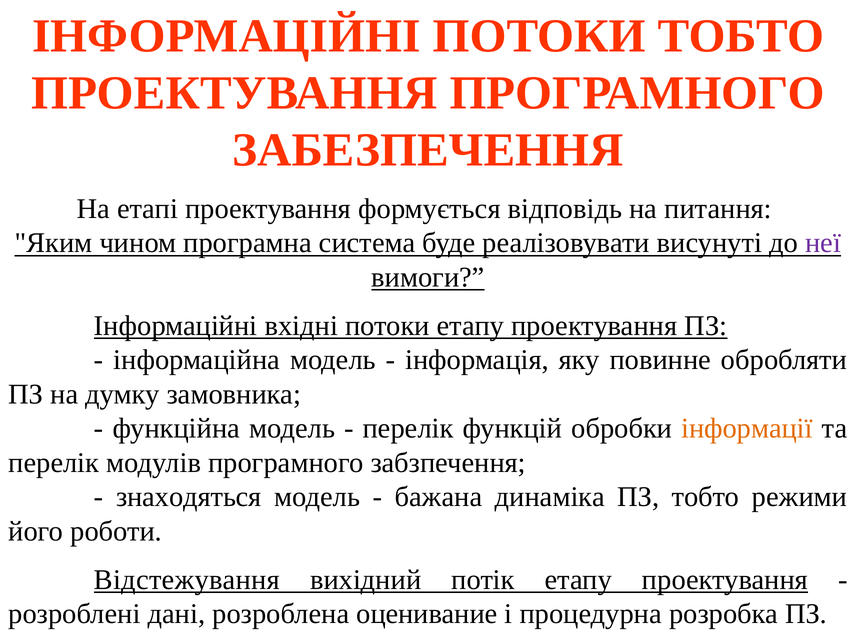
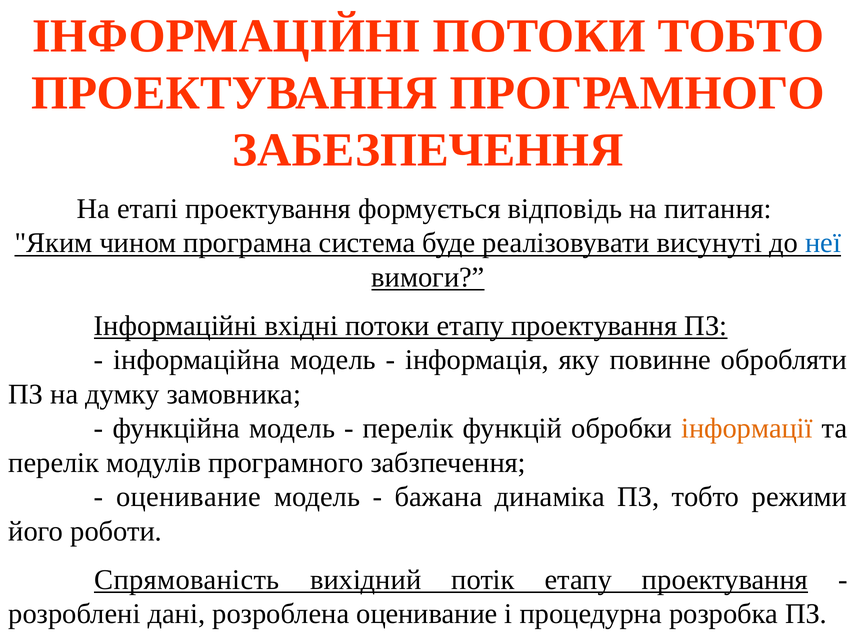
неї colour: purple -> blue
знаходяться at (189, 497): знаходяться -> оценивание
Відстежування: Відстежування -> Спрямованість
